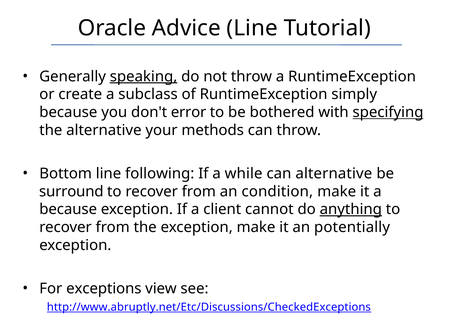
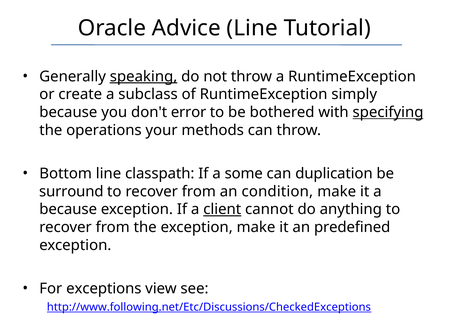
the alternative: alternative -> operations
following: following -> classpath
while: while -> some
can alternative: alternative -> duplication
client underline: none -> present
anything underline: present -> none
potentially: potentially -> predefined
http://www.abruptly.net/Etc/Discussions/CheckedExceptions: http://www.abruptly.net/Etc/Discussions/CheckedExceptions -> http://www.following.net/Etc/Discussions/CheckedExceptions
